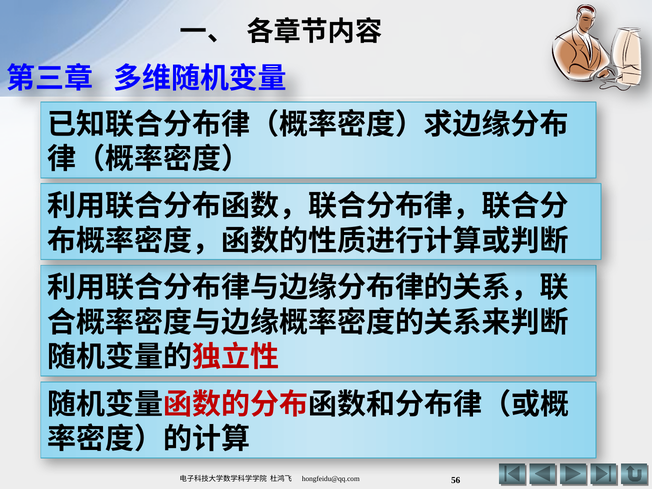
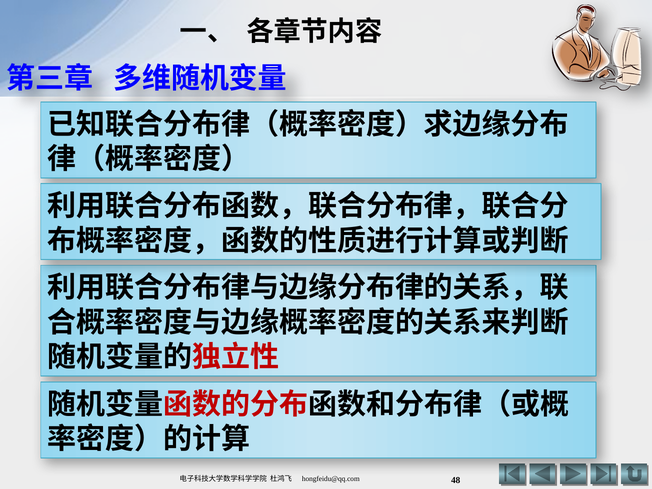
56: 56 -> 48
